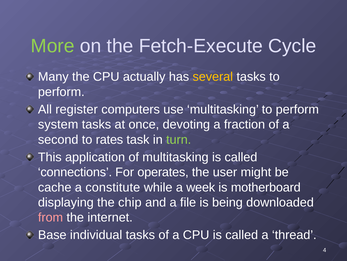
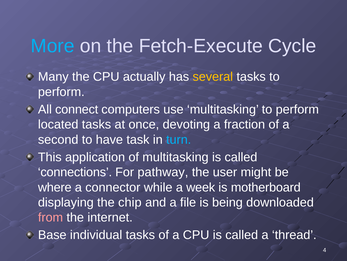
More colour: light green -> light blue
register: register -> connect
system: system -> located
rates: rates -> have
turn colour: light green -> light blue
operates: operates -> pathway
cache: cache -> where
constitute: constitute -> connector
